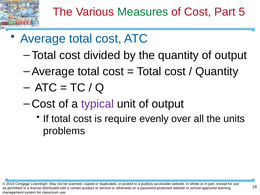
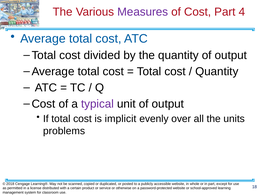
Measures colour: green -> purple
5: 5 -> 4
require: require -> implicit
